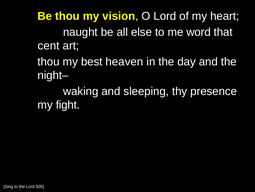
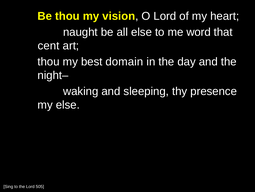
heaven: heaven -> domain
my fight: fight -> else
